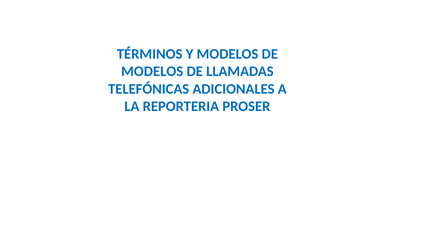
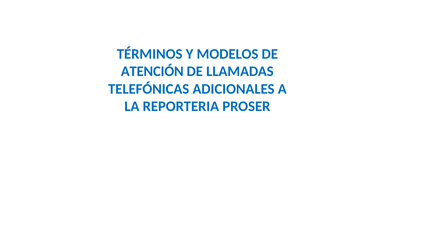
MODELOS at (152, 72): MODELOS -> ATENCIÓN
